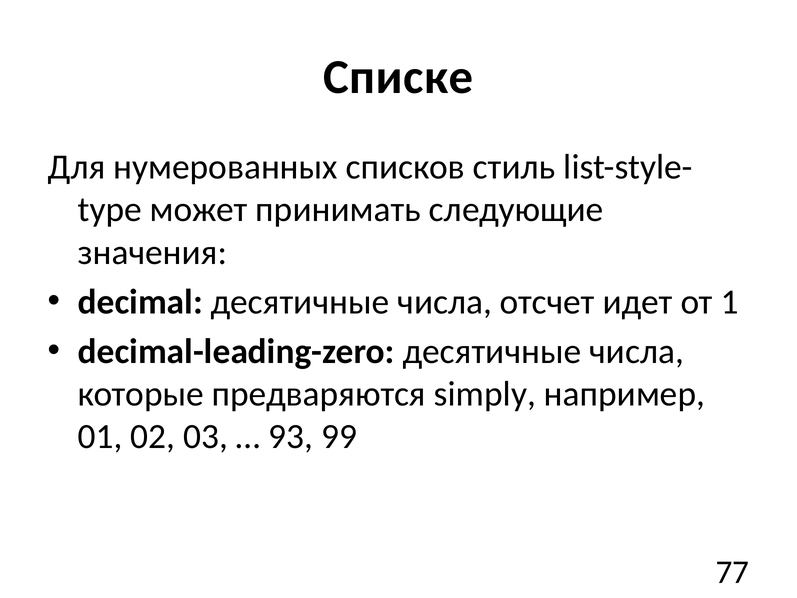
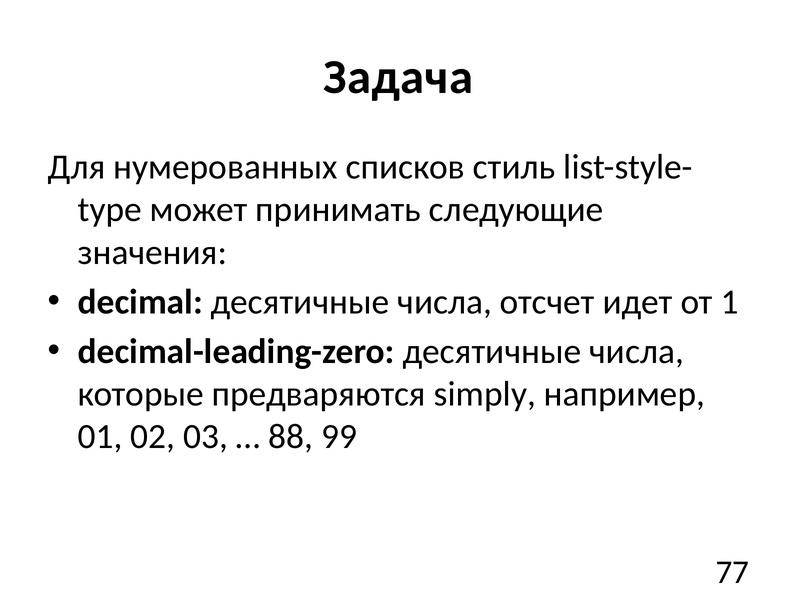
Списке: Списке -> Задача
93: 93 -> 88
